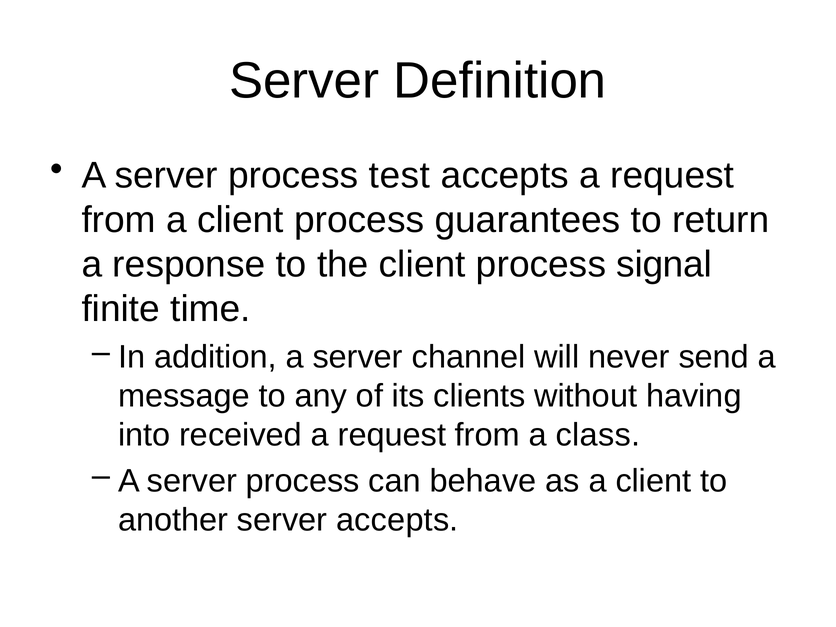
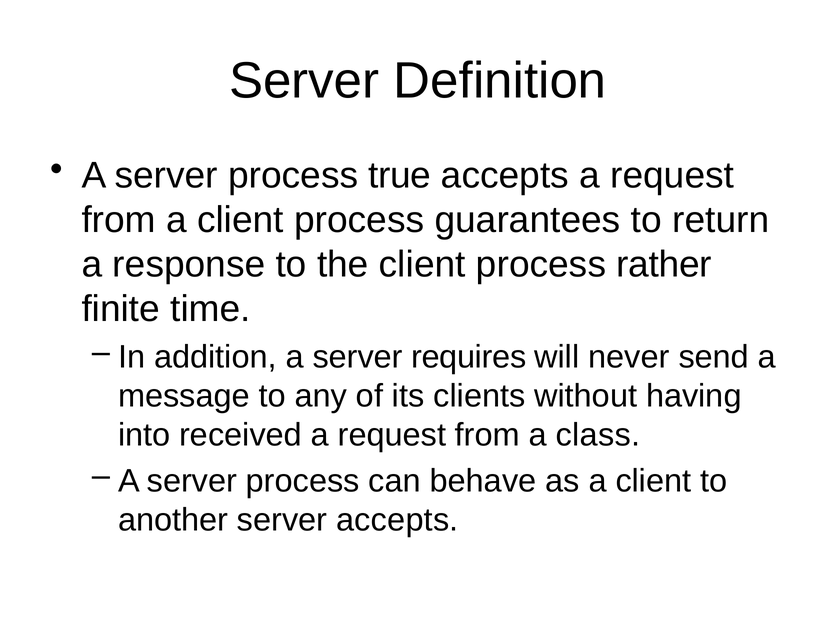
test: test -> true
signal: signal -> rather
channel: channel -> requires
